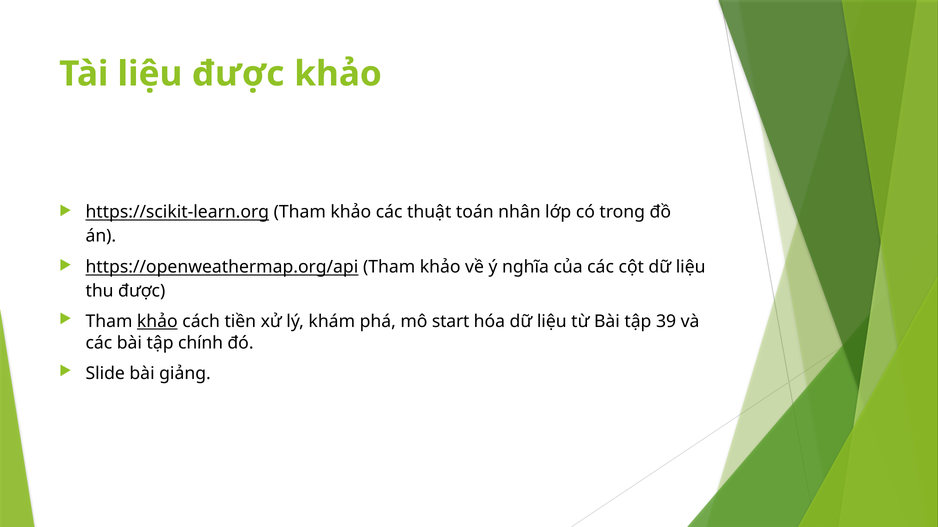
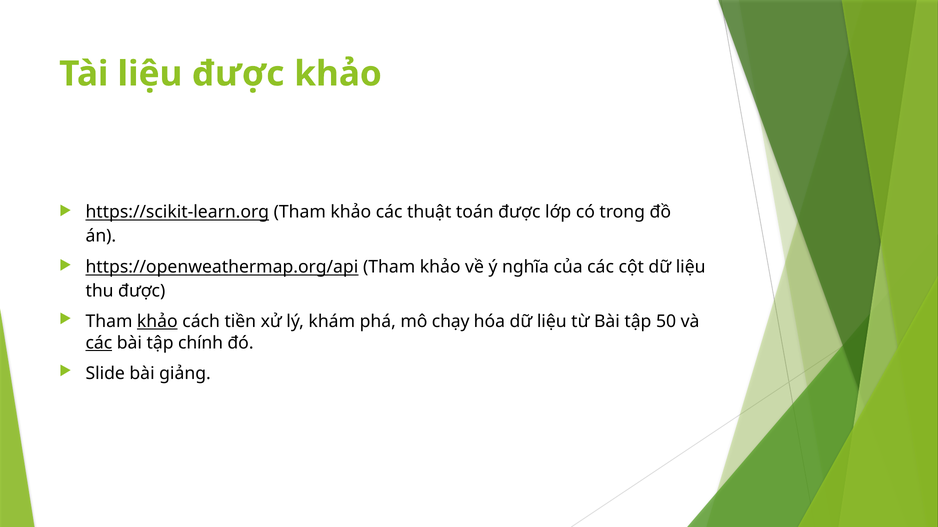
toán nhân: nhân -> được
start: start -> chạy
39: 39 -> 50
các at (99, 343) underline: none -> present
